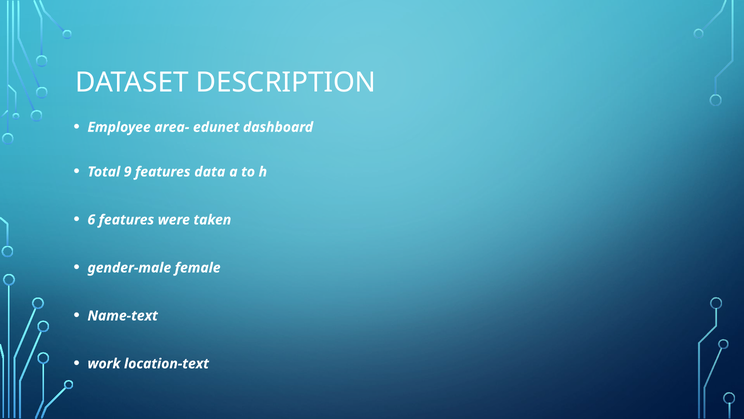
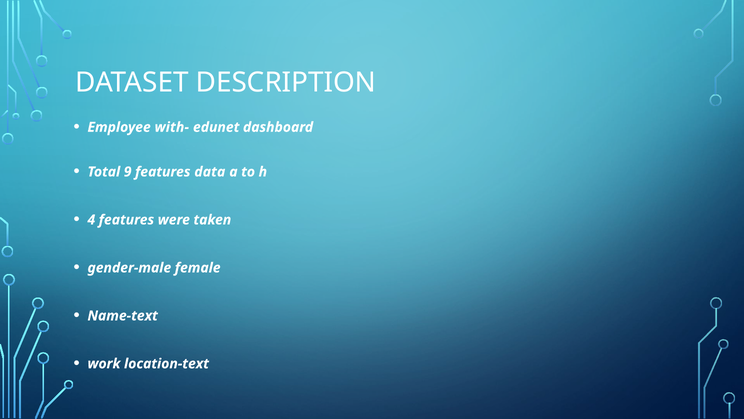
area-: area- -> with-
6: 6 -> 4
